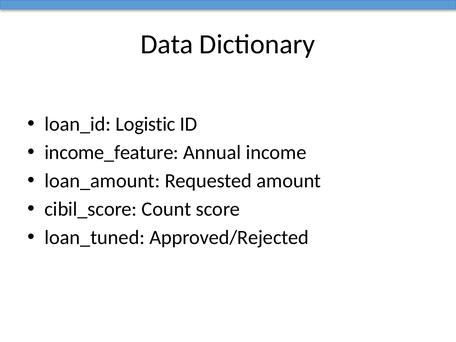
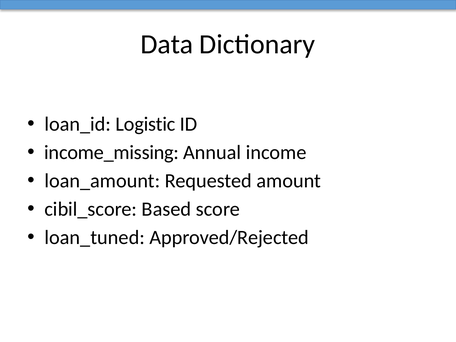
income_feature: income_feature -> income_missing
Count: Count -> Based
